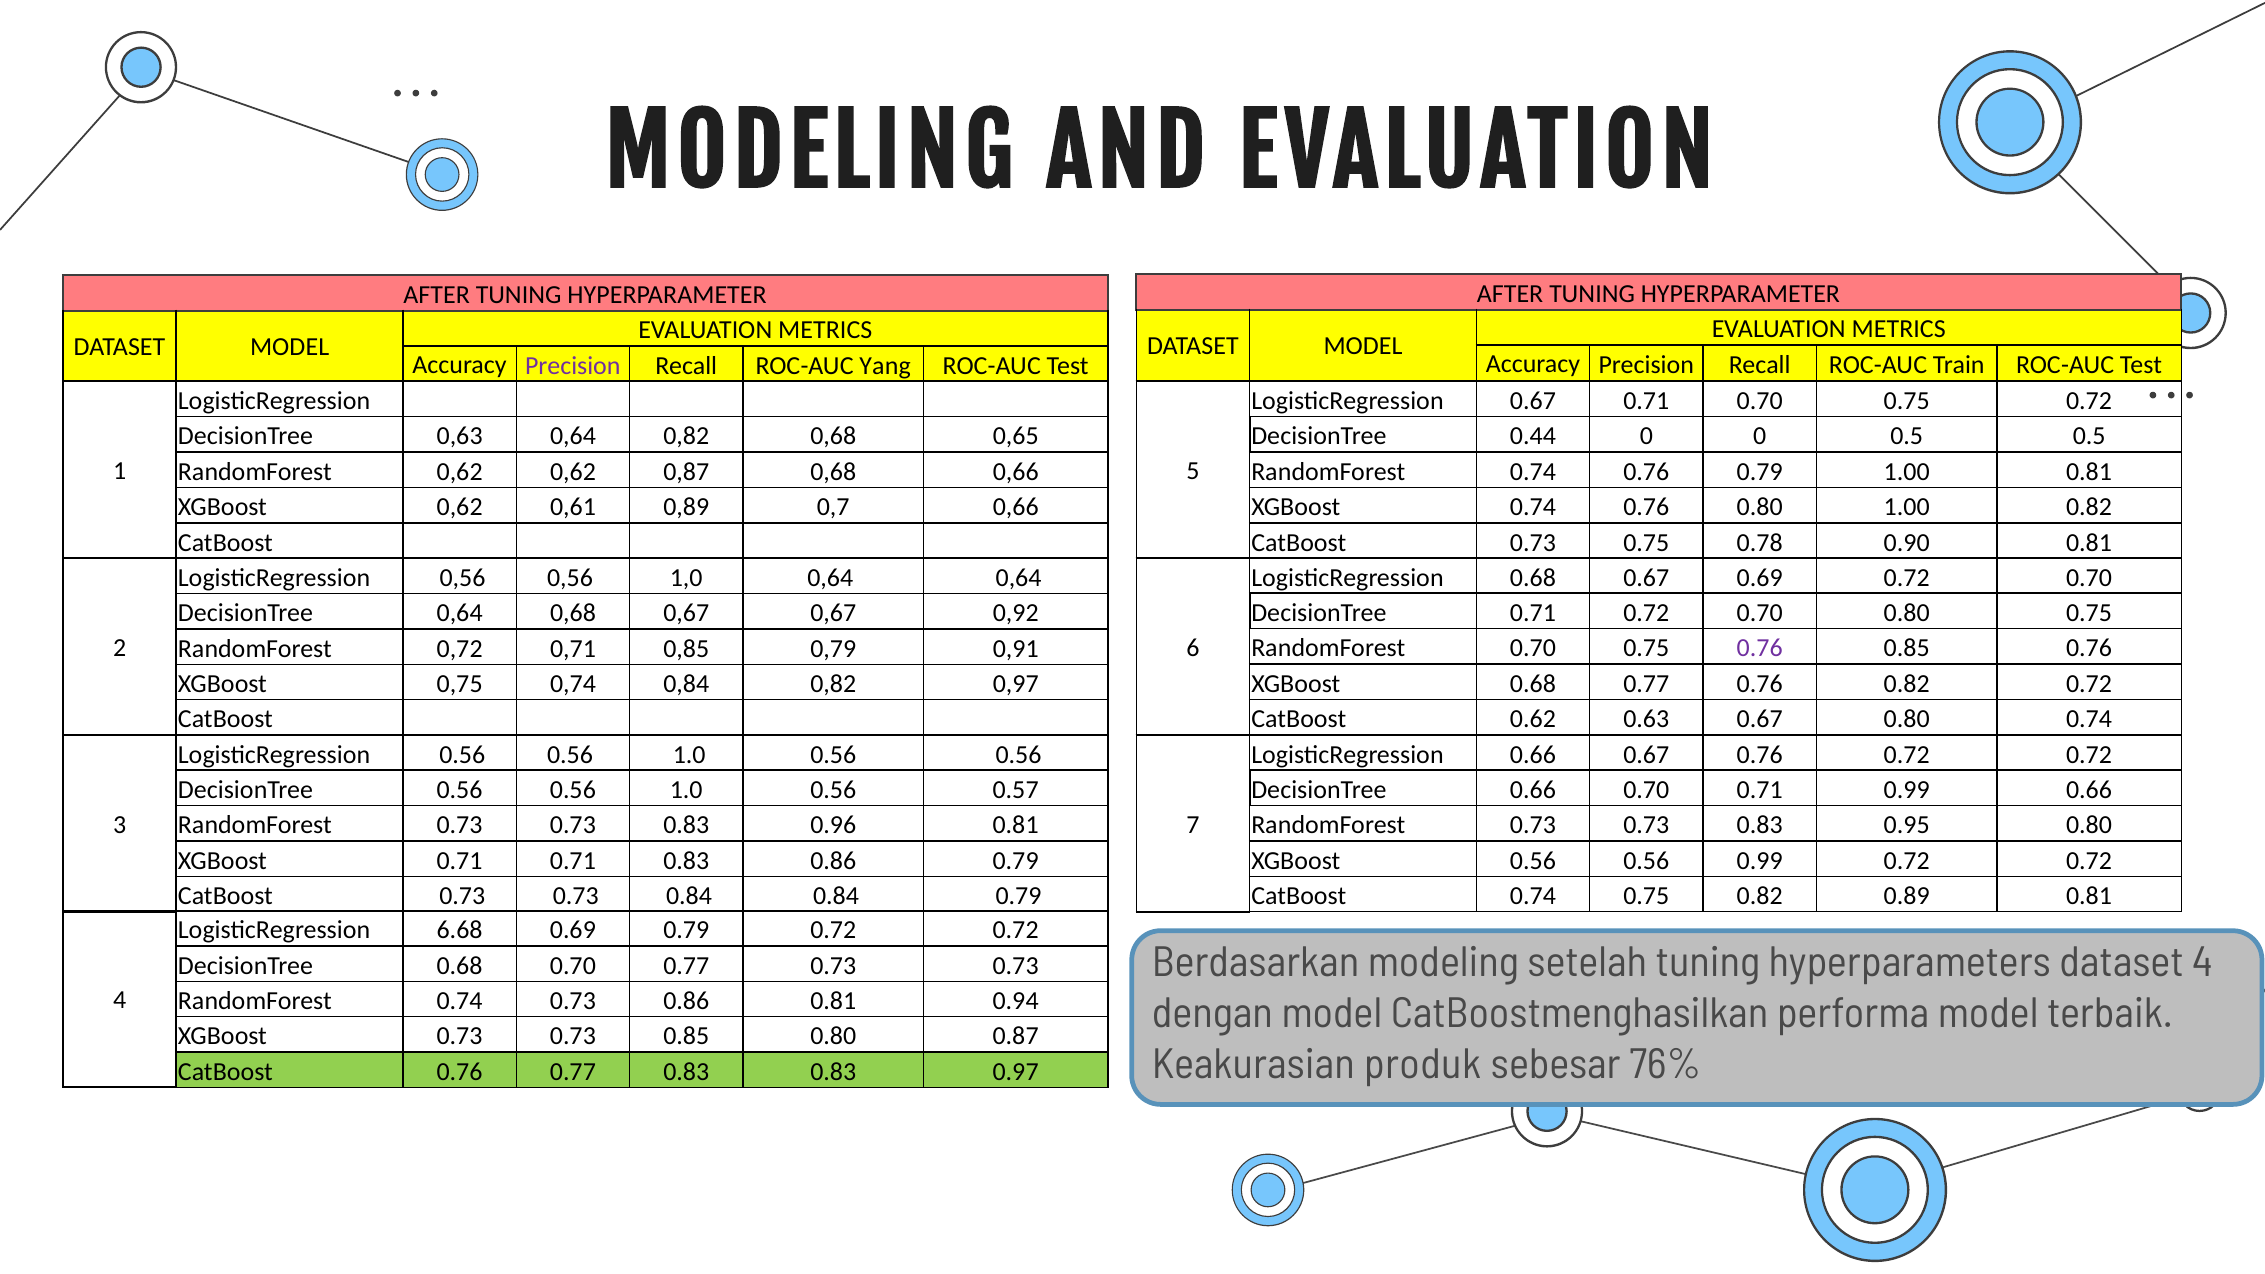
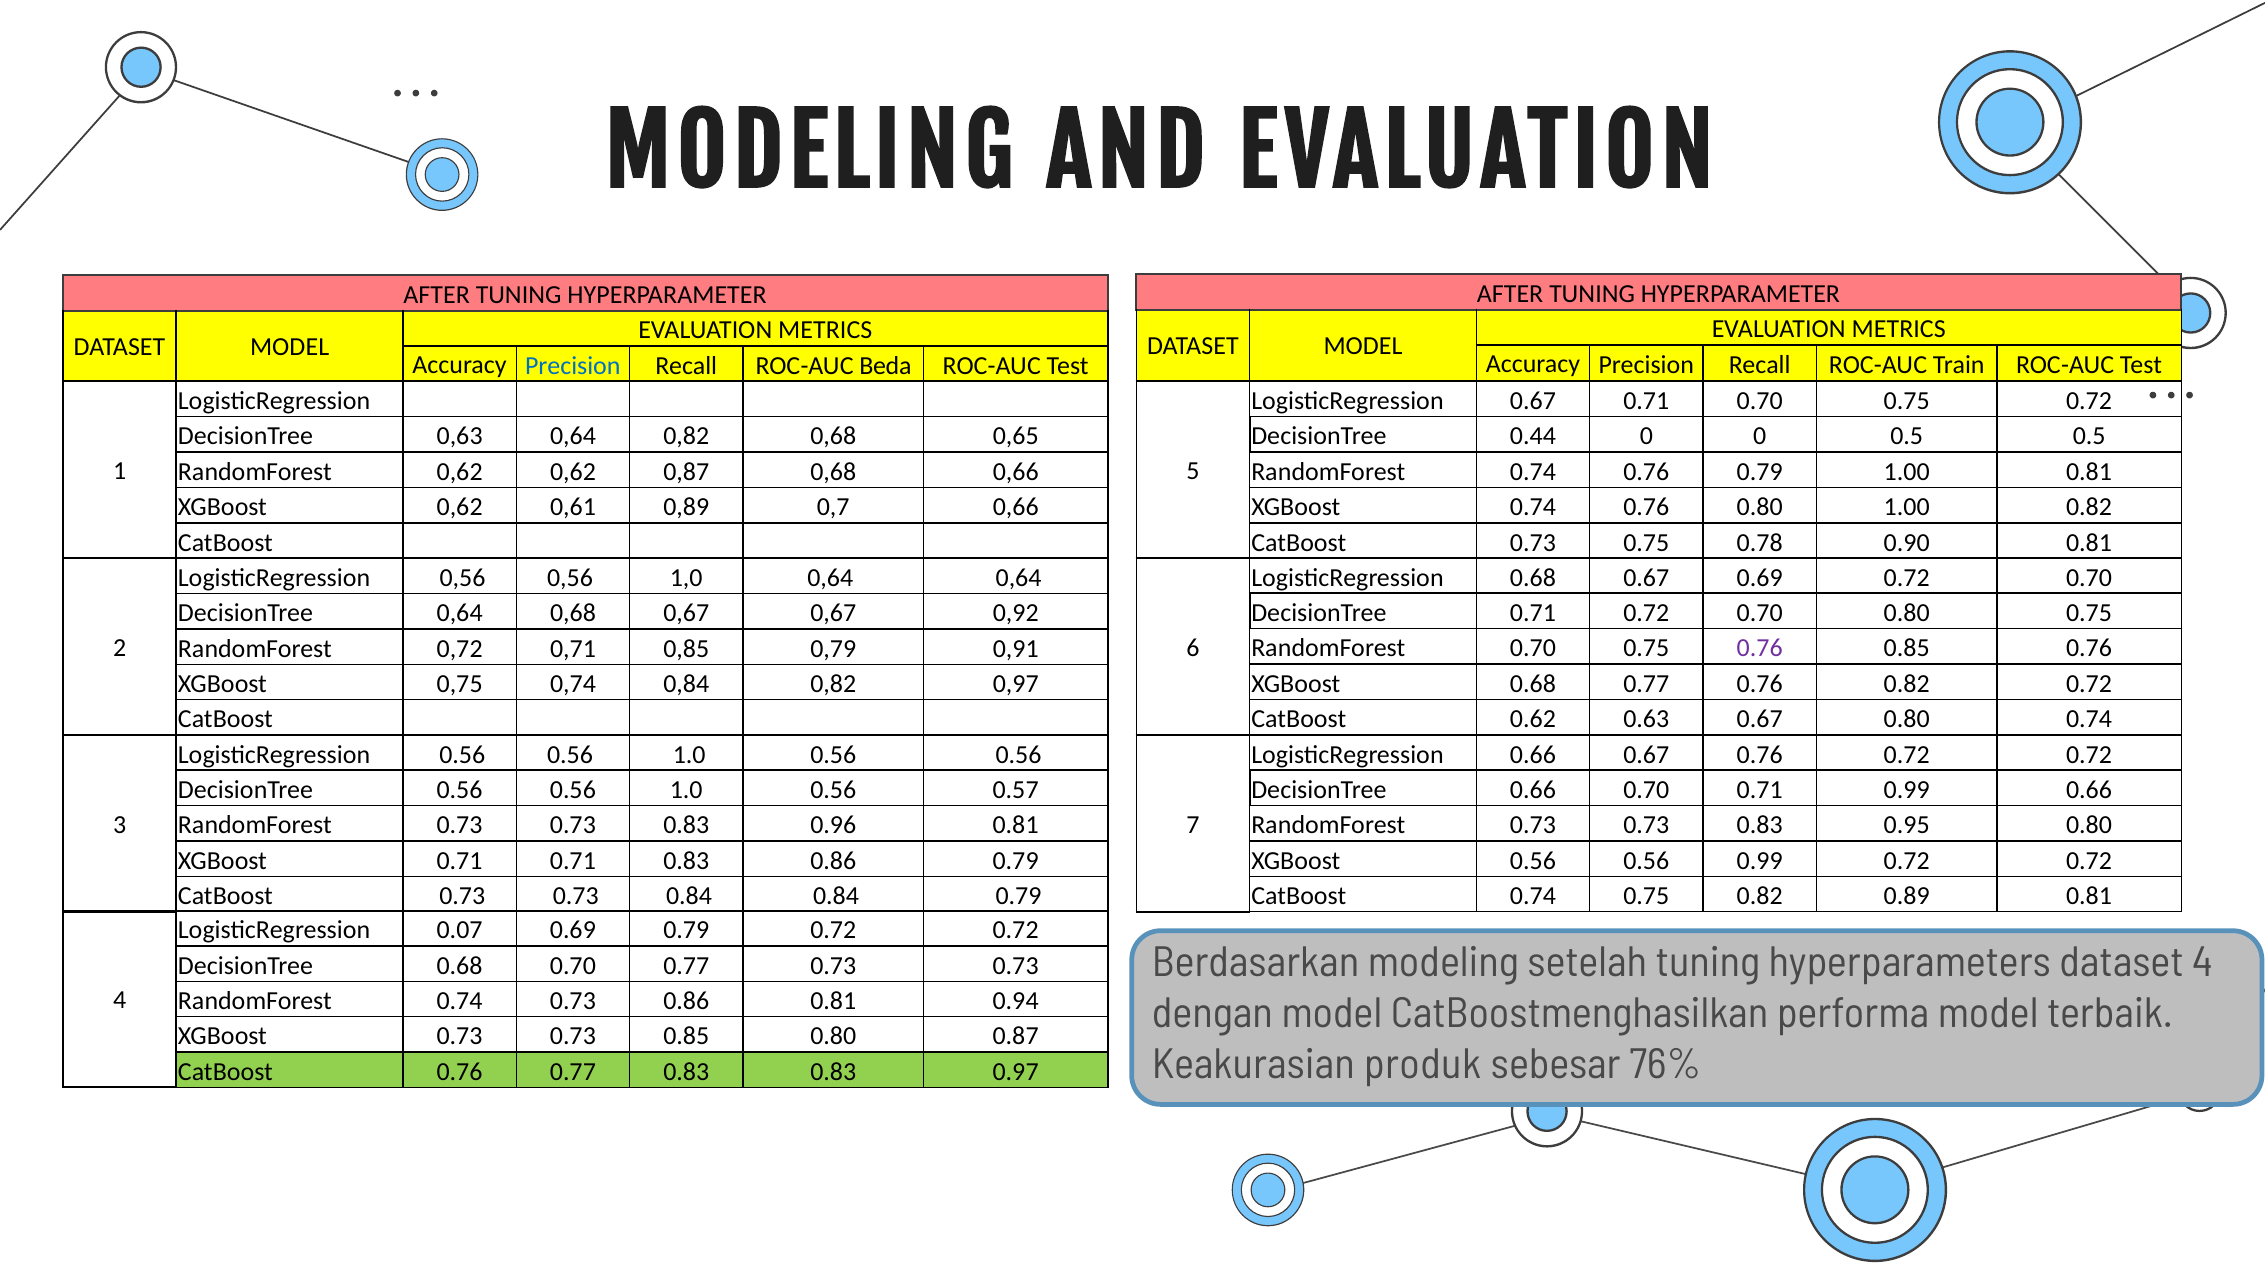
Precision at (573, 366) colour: purple -> blue
Yang: Yang -> Beda
6.68: 6.68 -> 0.07
